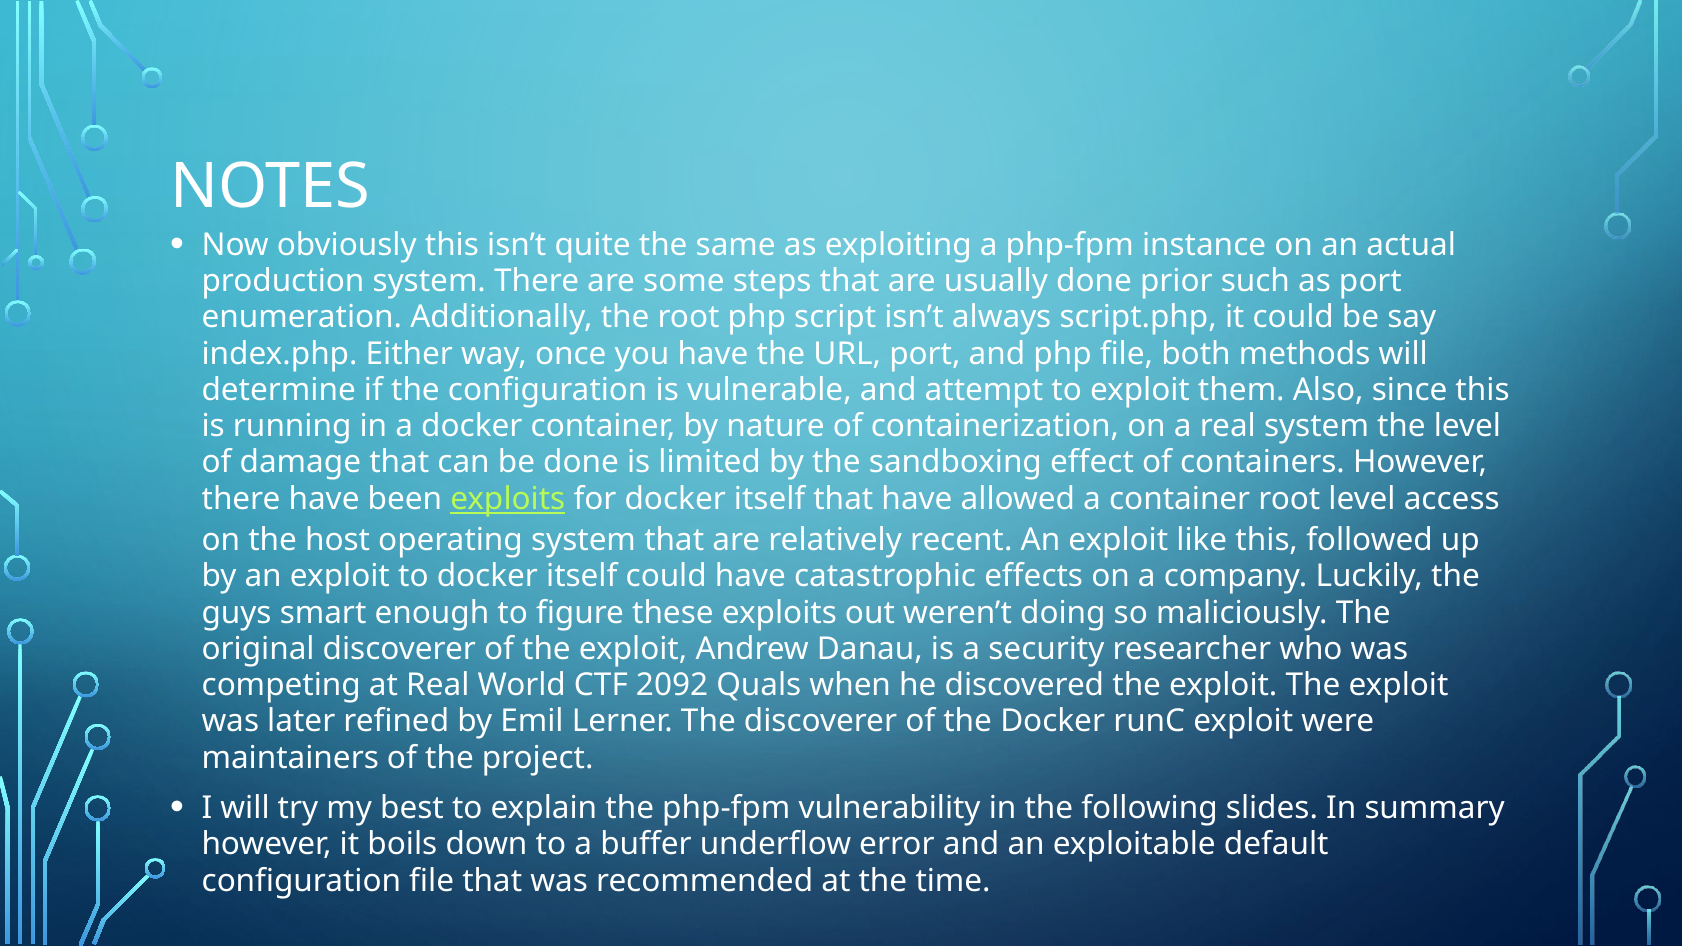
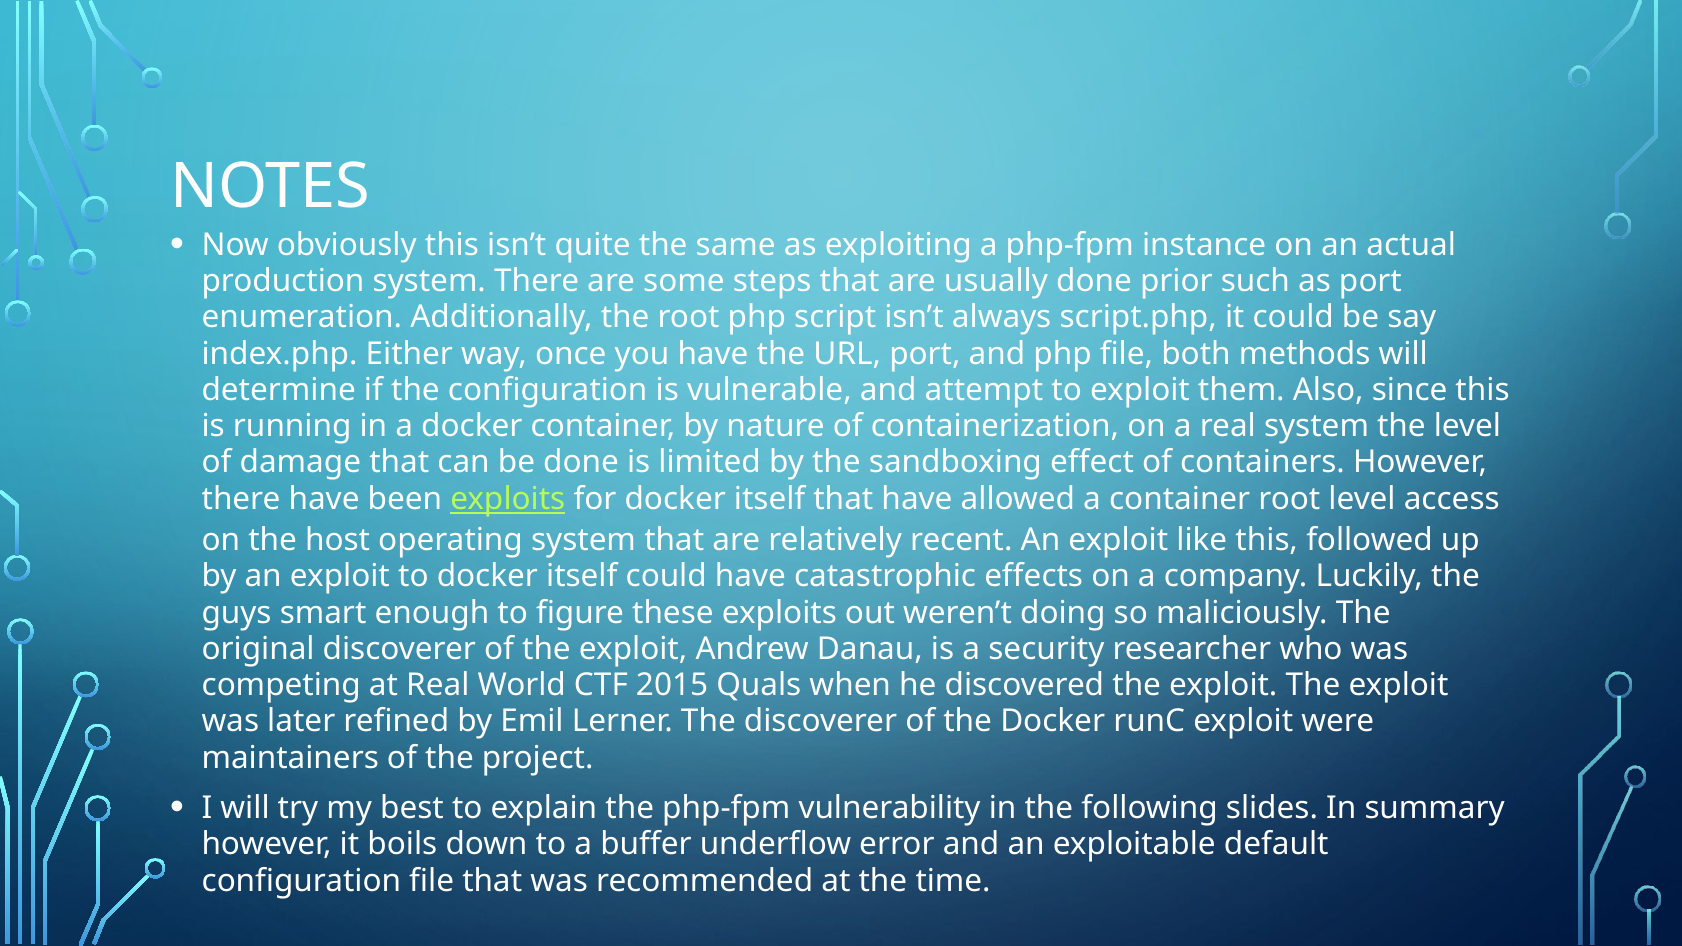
2092: 2092 -> 2015
